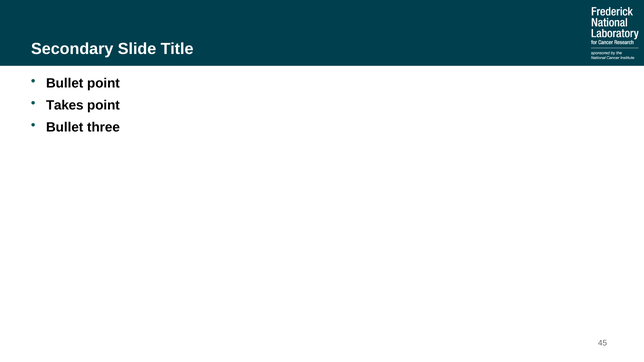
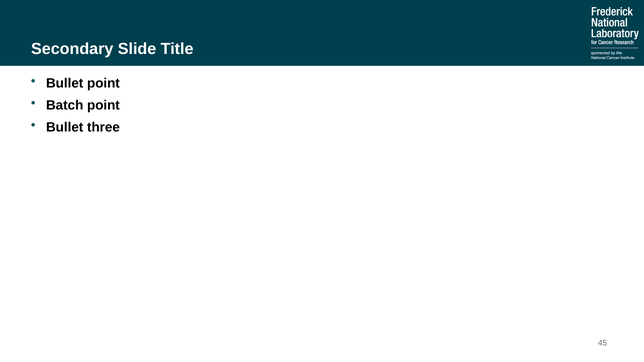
Takes: Takes -> Batch
